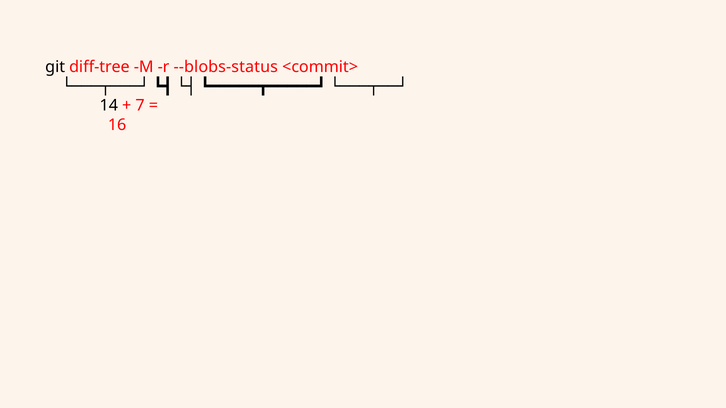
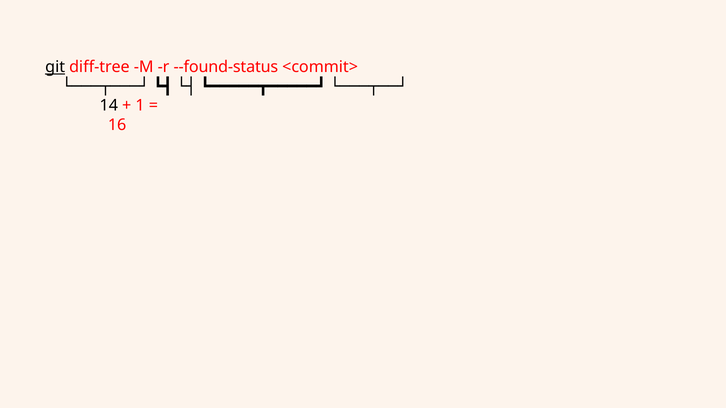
git underline: none -> present
--blobs-status: --blobs-status -> --found-status
7: 7 -> 1
